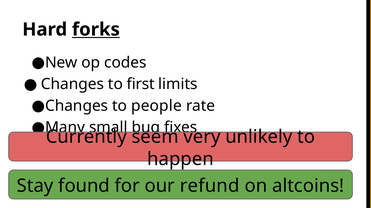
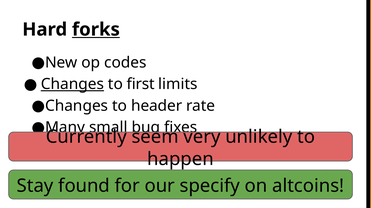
Changes at (72, 84) underline: none -> present
people: people -> header
refund: refund -> specify
